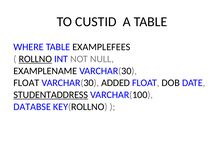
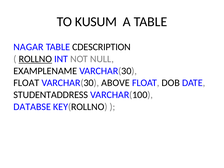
CUSTID: CUSTID -> KUSUM
WHERE: WHERE -> NAGAR
EXAMPLEFEES: EXAMPLEFEES -> CDESCRIPTION
ADDED: ADDED -> ABOVE
STUDENTADDRESS underline: present -> none
